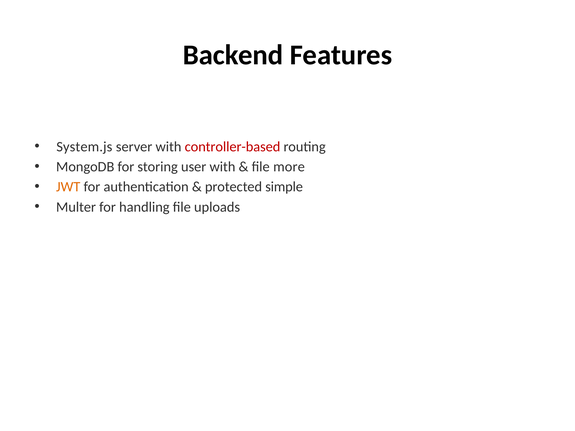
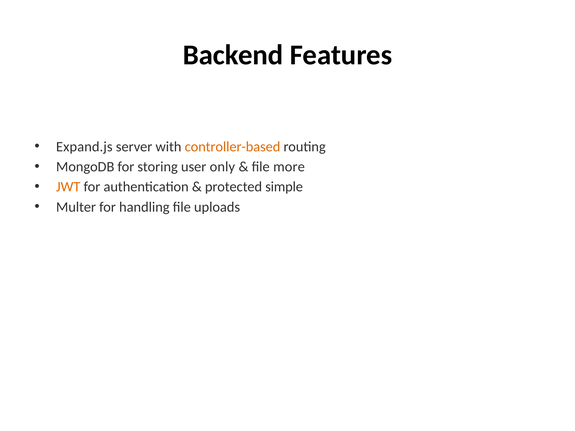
System.js: System.js -> Expand.js
controller-based colour: red -> orange
user with: with -> only
